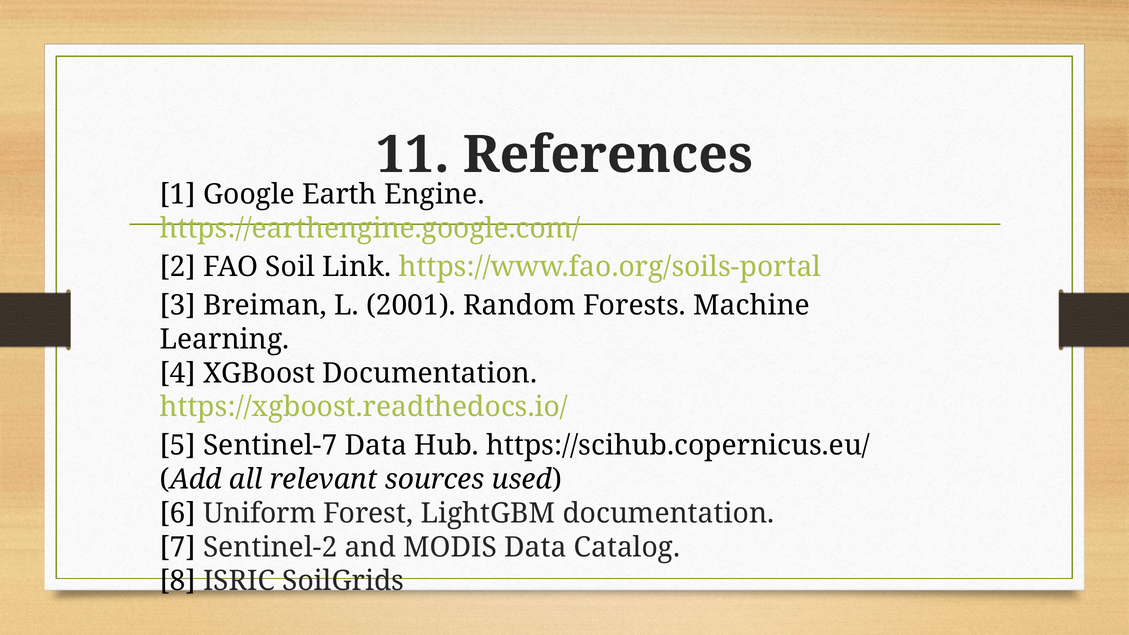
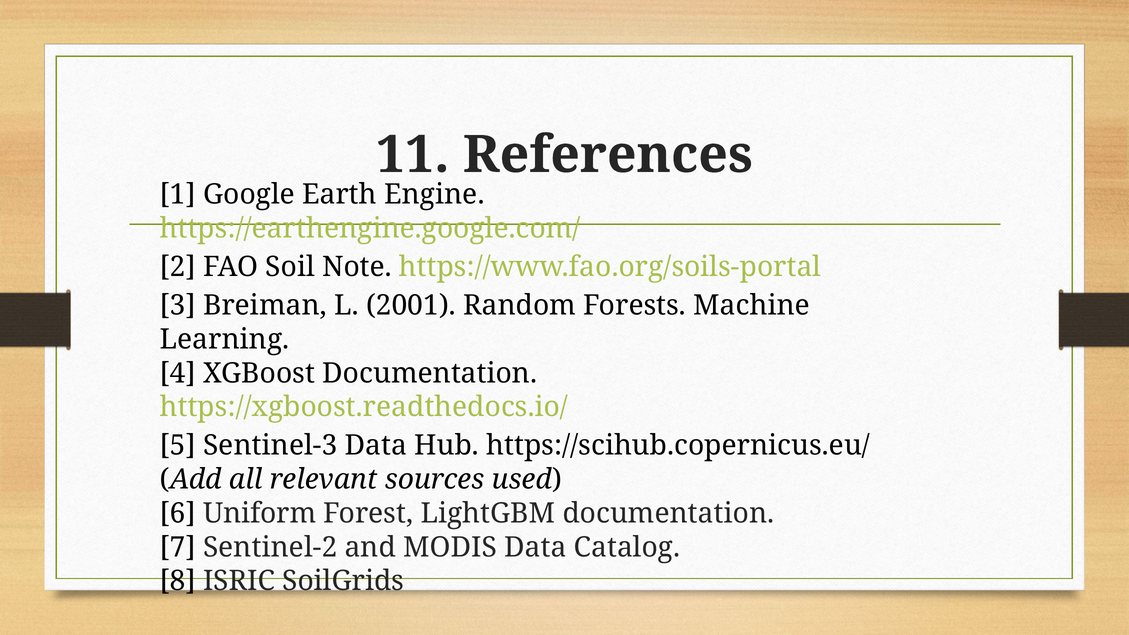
Link: Link -> Note
Sentinel-7: Sentinel-7 -> Sentinel-3
